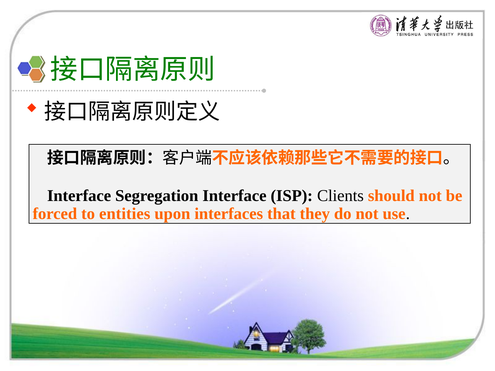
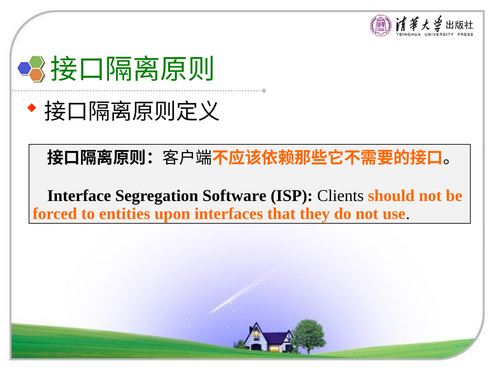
Segregation Interface: Interface -> Software
